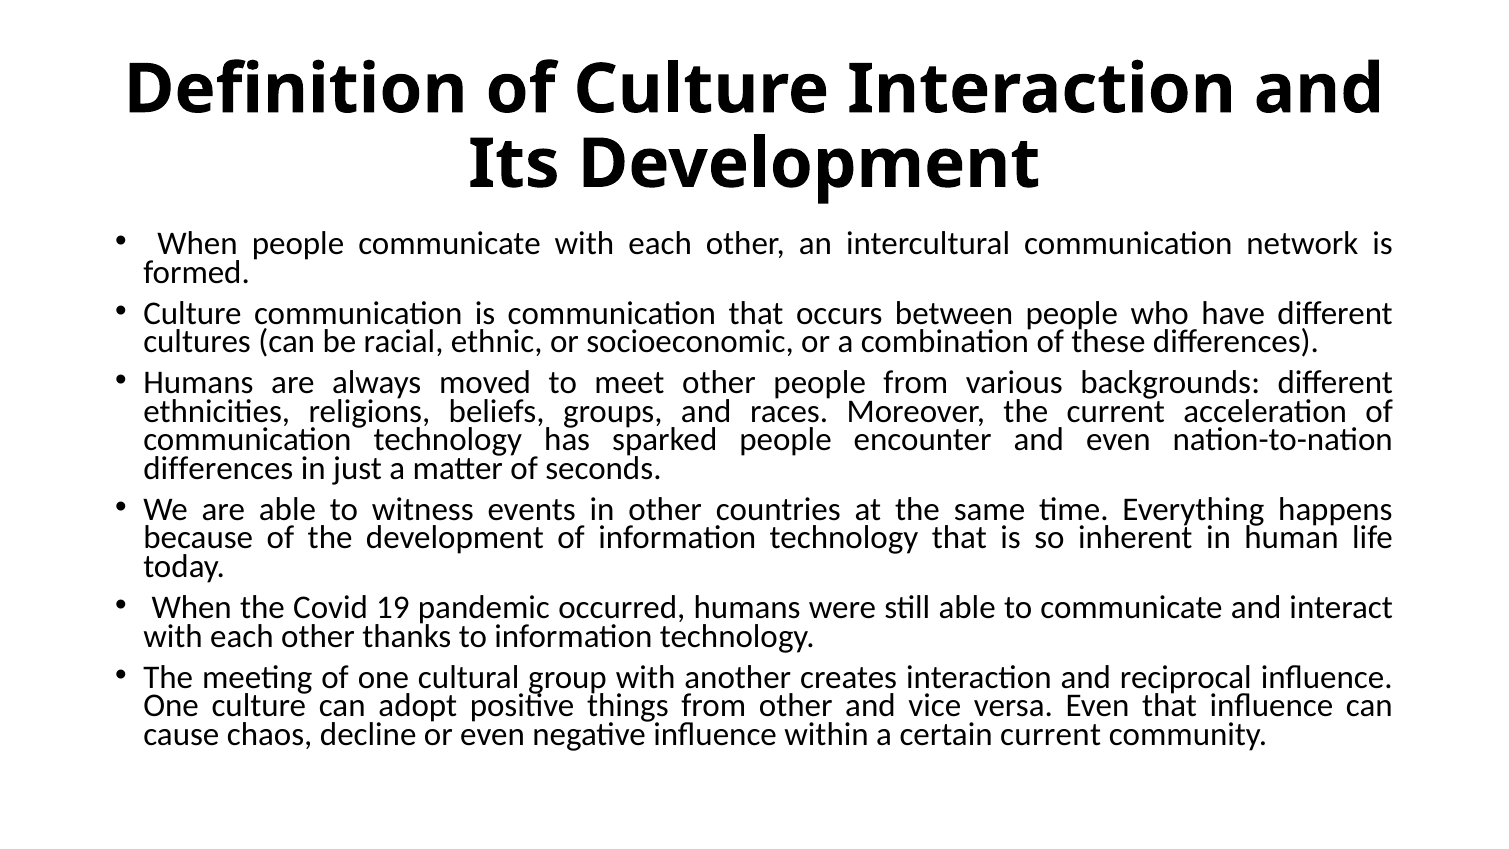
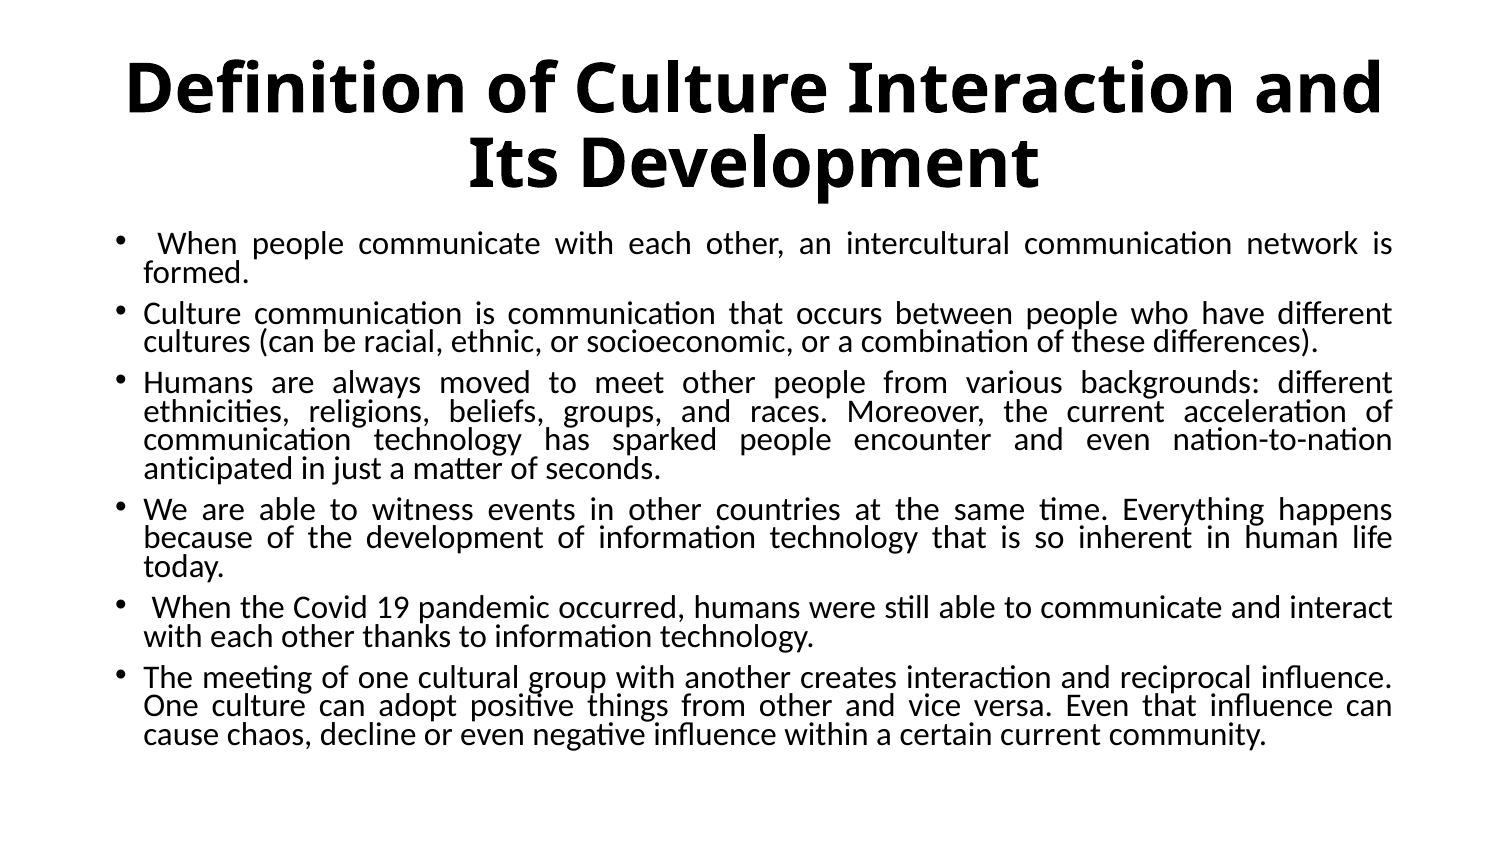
differences at (218, 468): differences -> anticipated
